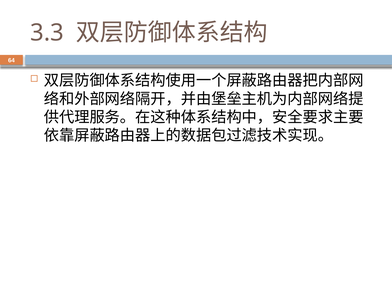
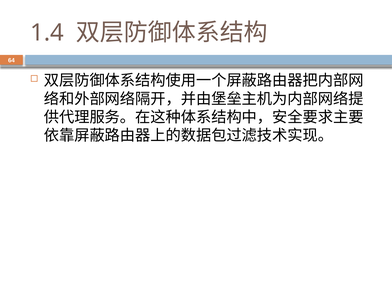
3.3: 3.3 -> 1.4
